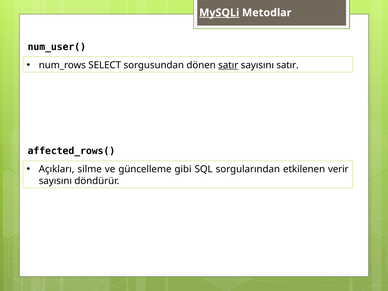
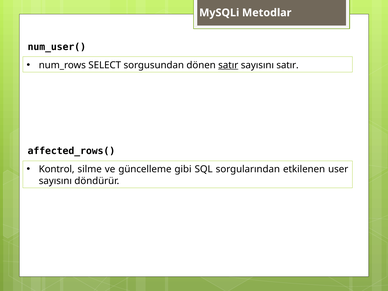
MySQLi underline: present -> none
Açıkları: Açıkları -> Kontrol
verir: verir -> user
